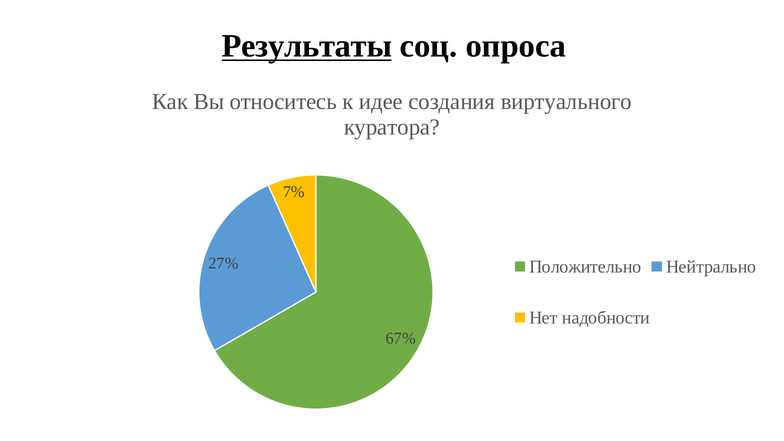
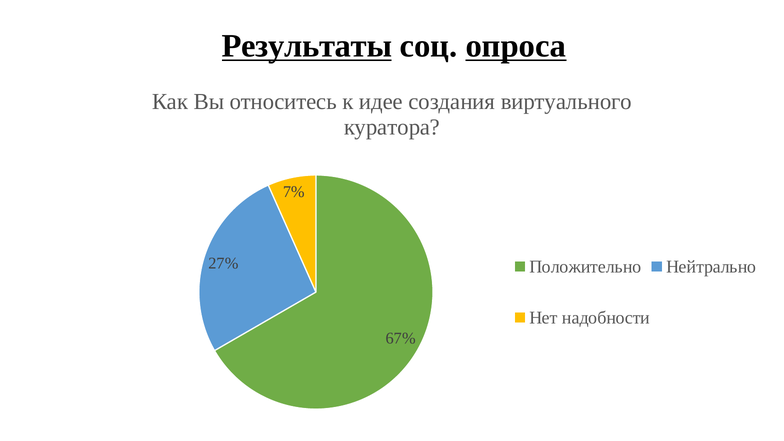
опроса underline: none -> present
